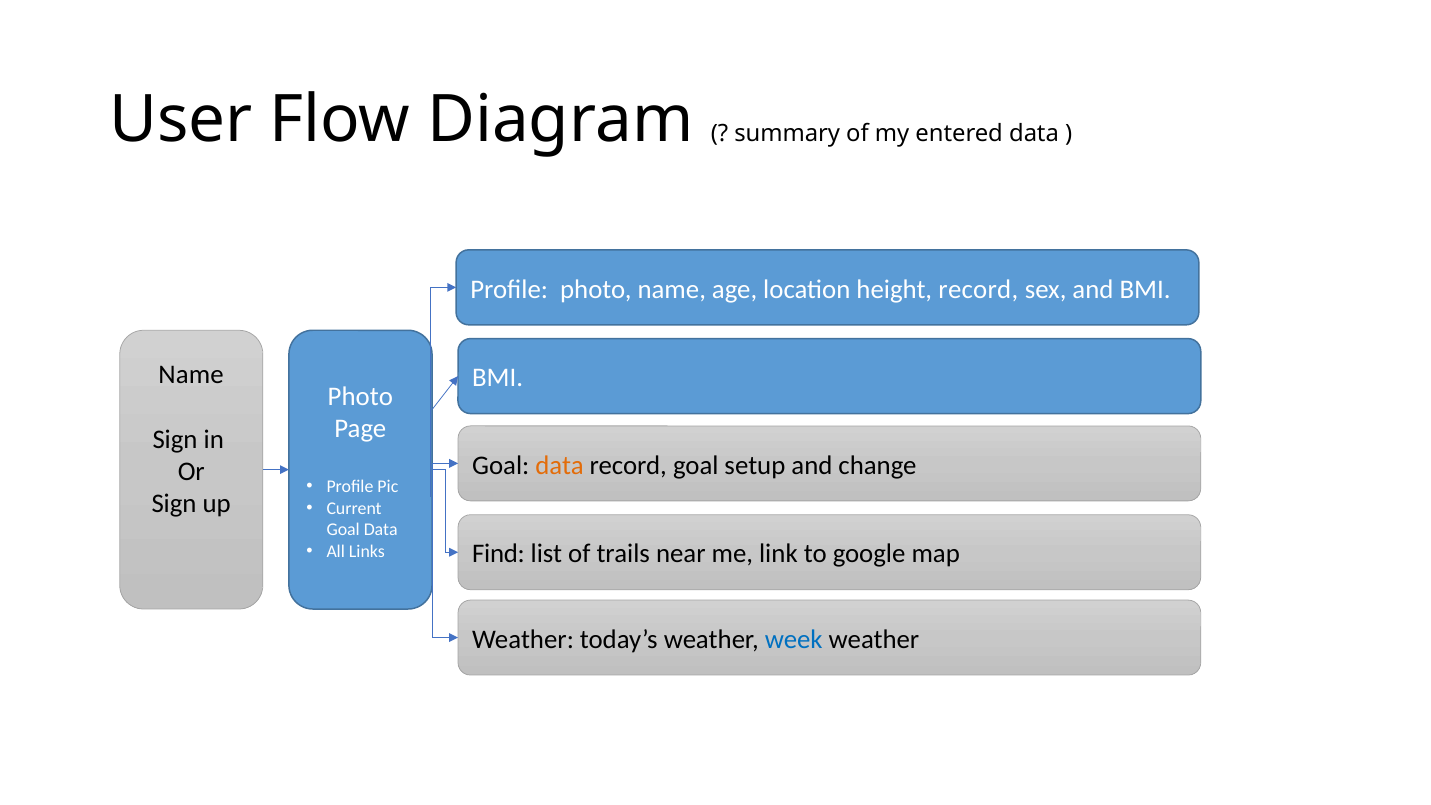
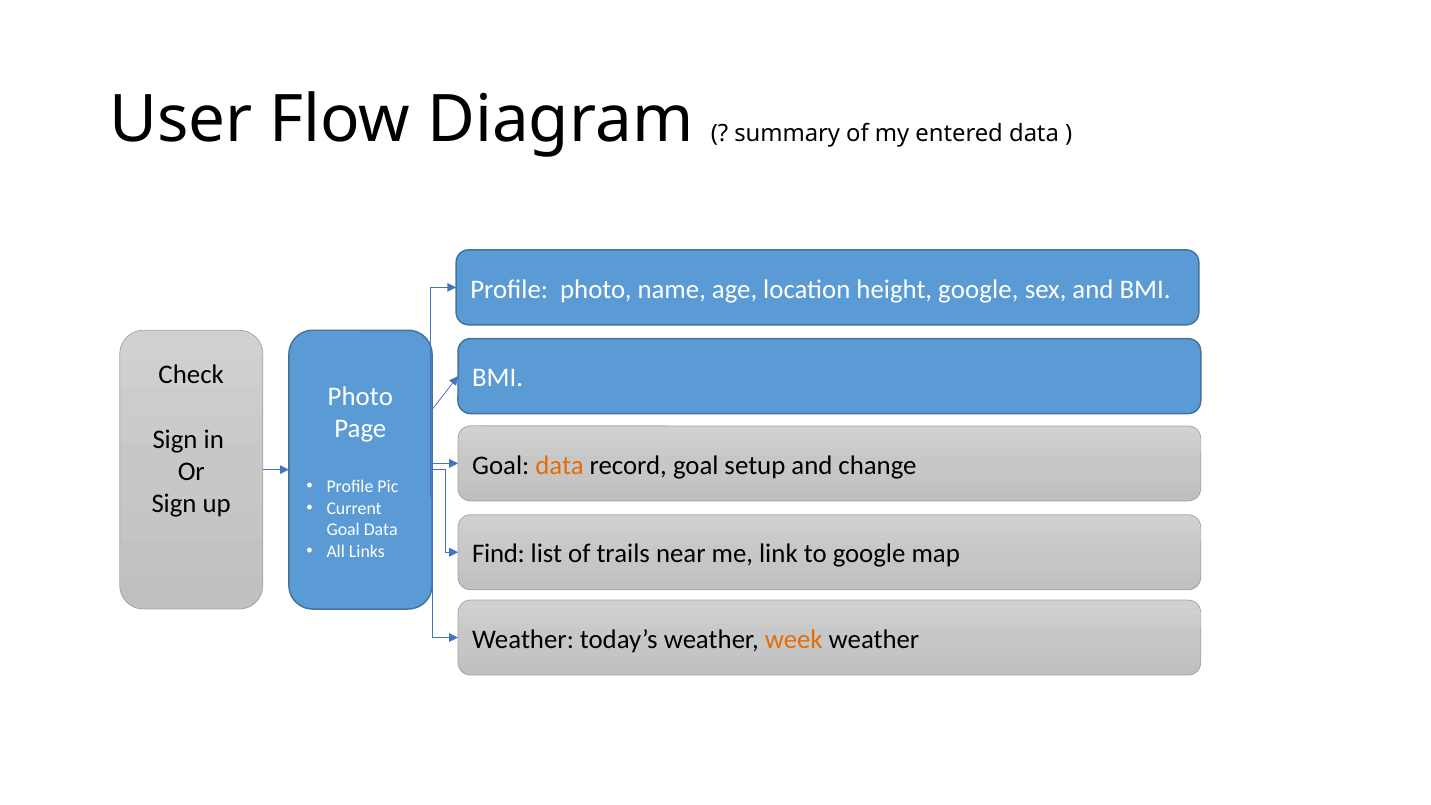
height record: record -> google
Name at (191, 375): Name -> Check
week colour: blue -> orange
